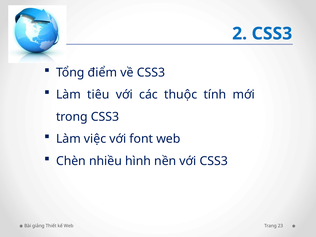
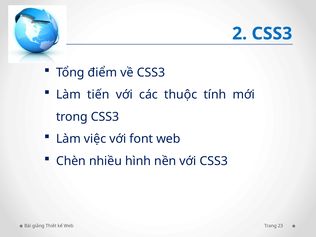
tiêu: tiêu -> tiến
